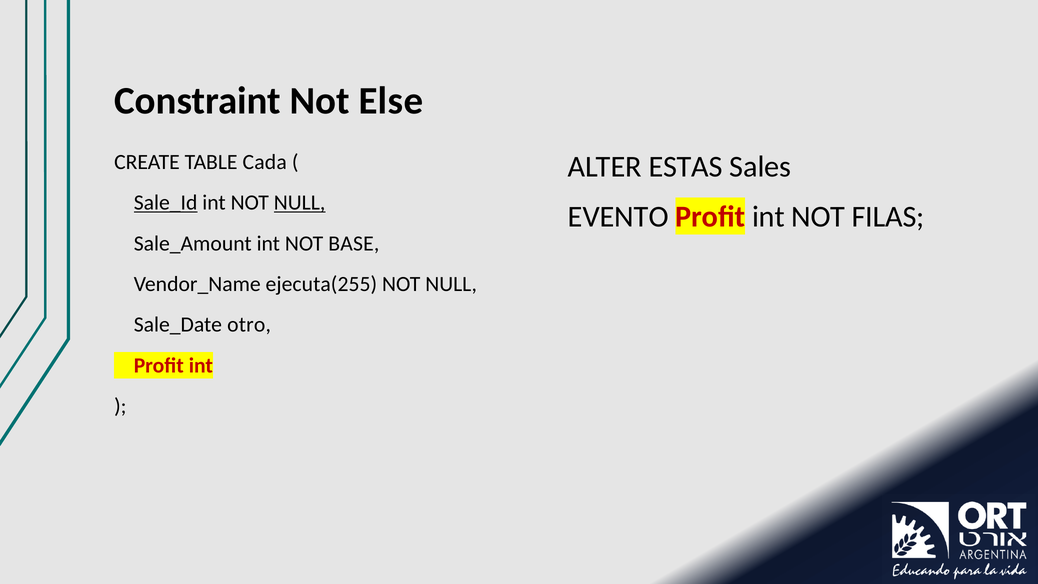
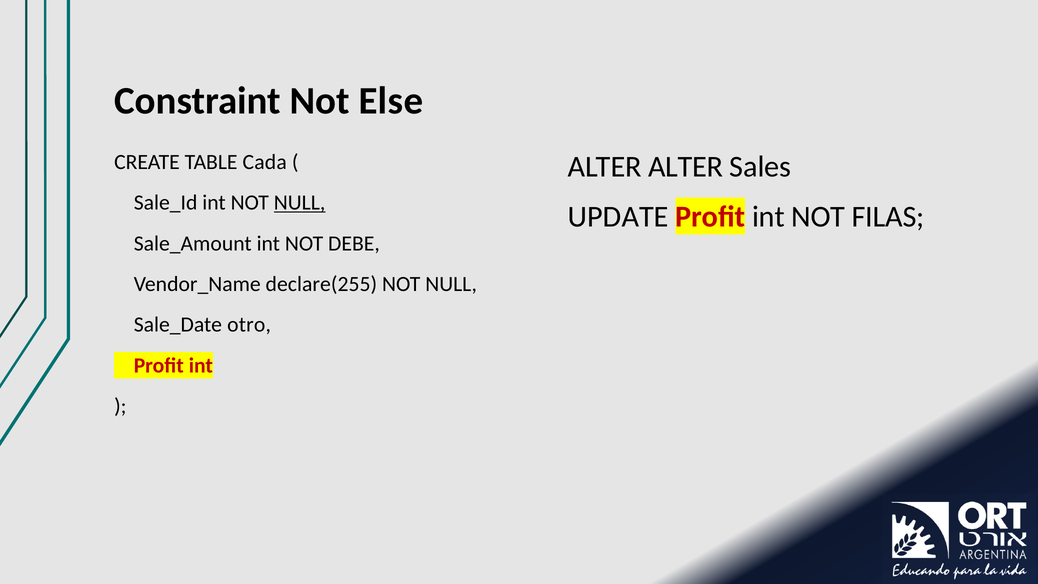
ALTER ESTAS: ESTAS -> ALTER
Sale_Id underline: present -> none
EVENTO: EVENTO -> UPDATE
BASE: BASE -> DEBE
ejecuta(255: ejecuta(255 -> declare(255
